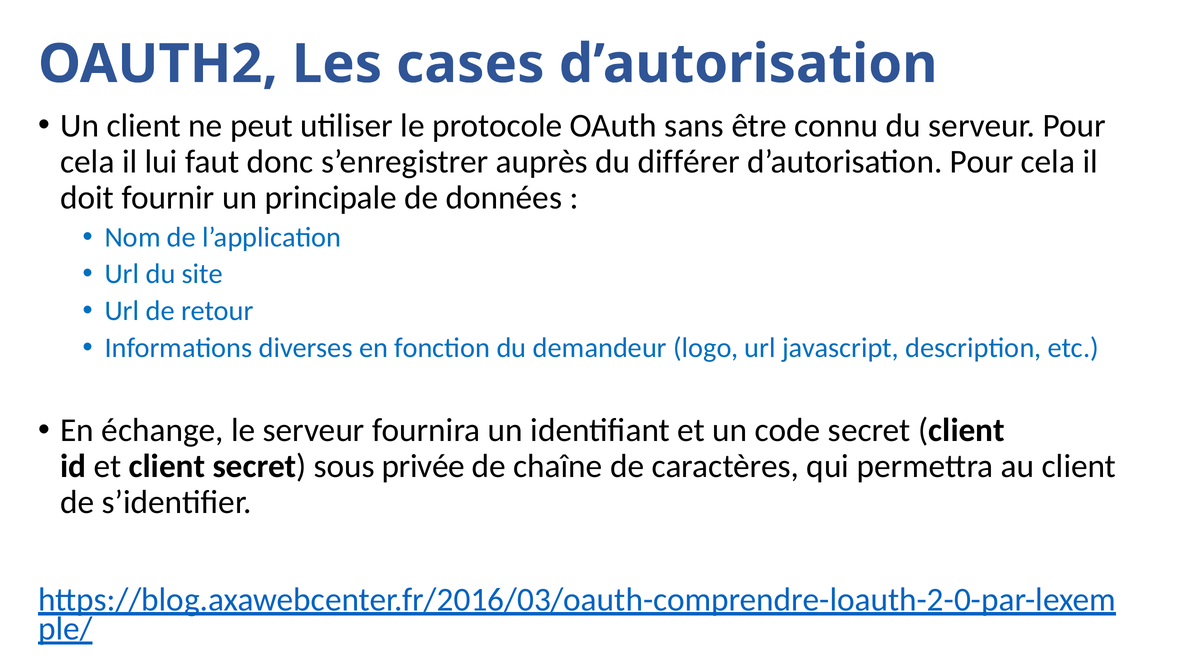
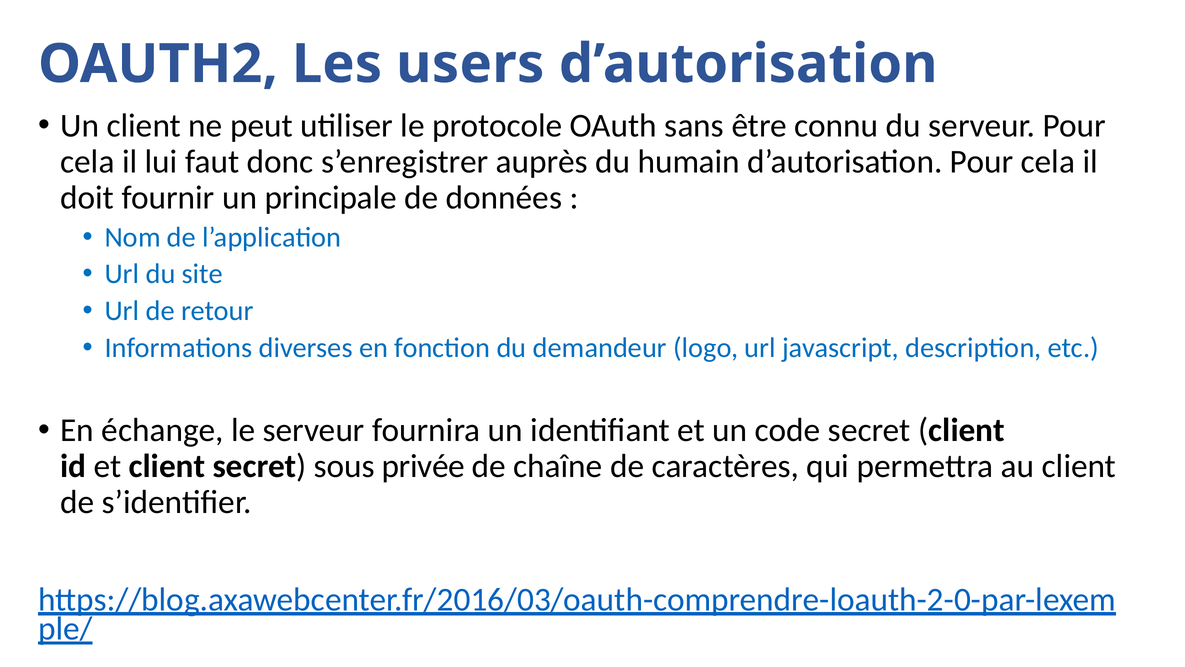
cases: cases -> users
différer: différer -> humain
